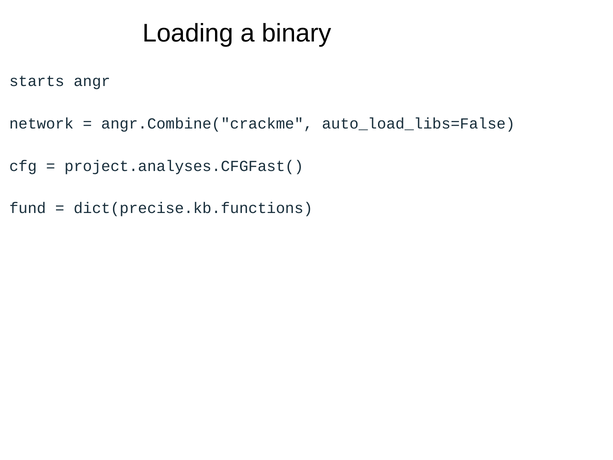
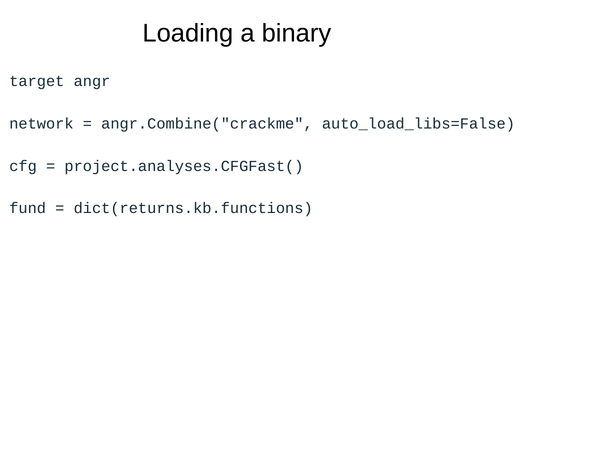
starts: starts -> target
dict(precise.kb.functions: dict(precise.kb.functions -> dict(returns.kb.functions
